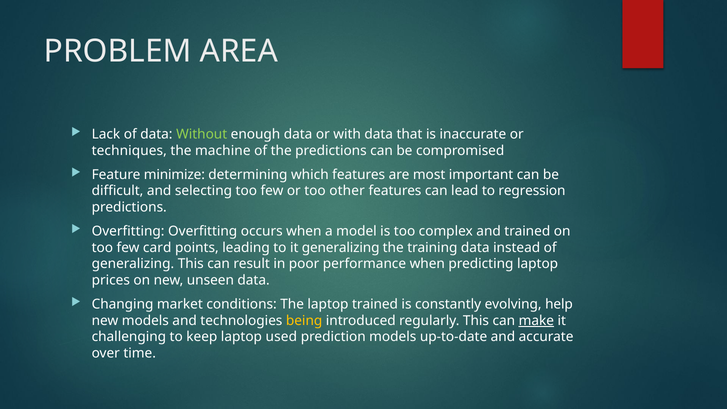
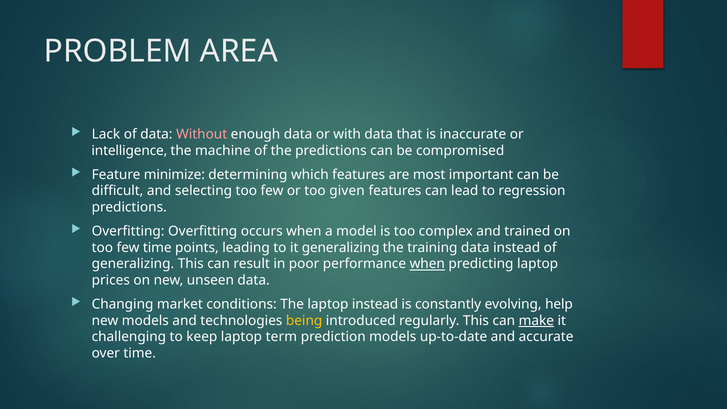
Without colour: light green -> pink
techniques: techniques -> intelligence
other: other -> given
few card: card -> time
when at (427, 264) underline: none -> present
laptop trained: trained -> instead
used: used -> term
